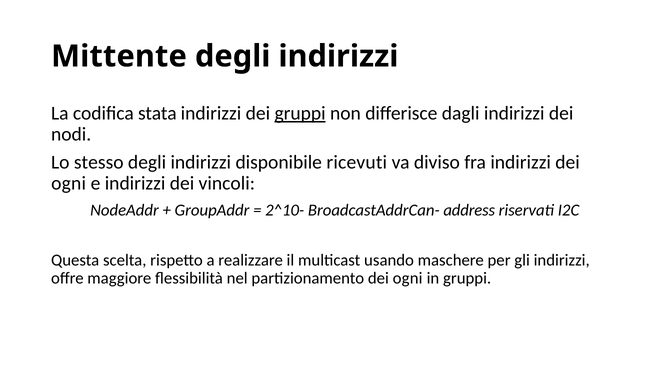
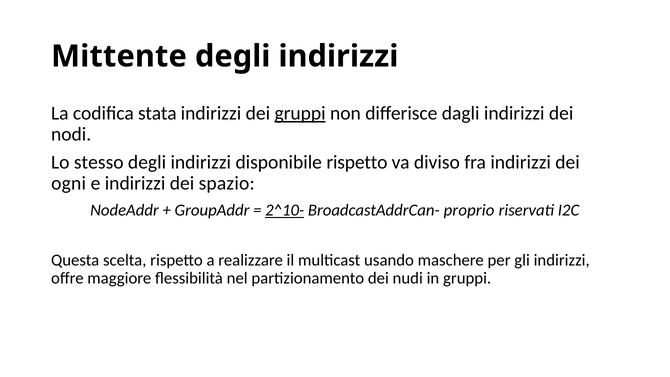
disponibile ricevuti: ricevuti -> rispetto
vincoli: vincoli -> spazio
2^10- underline: none -> present
address: address -> proprio
partizionamento dei ogni: ogni -> nudi
